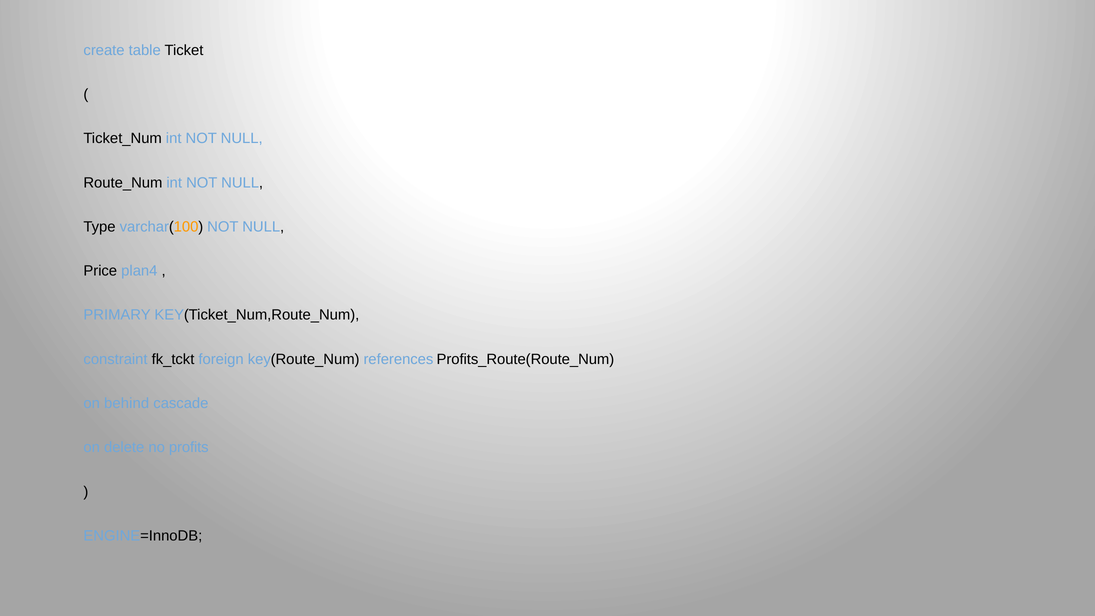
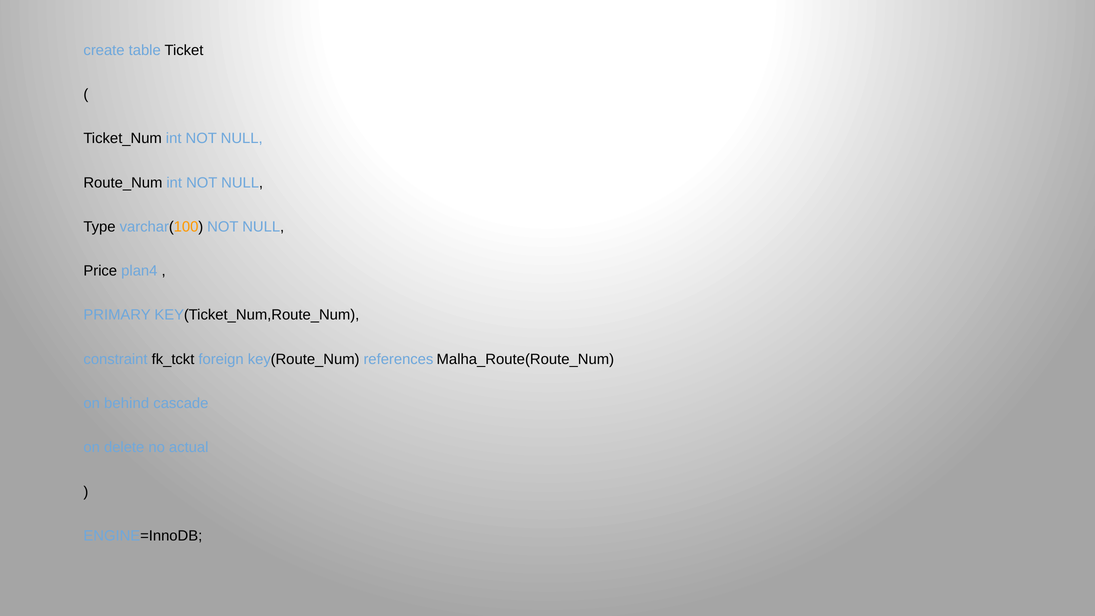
Profits_Route(Route_Num: Profits_Route(Route_Num -> Malha_Route(Route_Num
profits: profits -> actual
